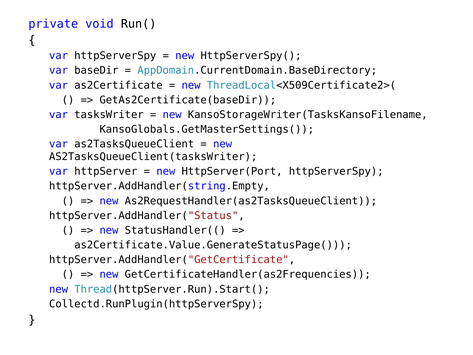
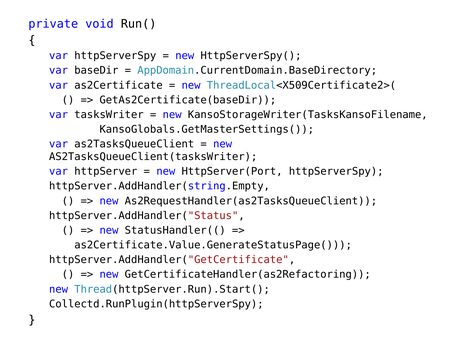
GetCertificateHandler(as2Frequencies: GetCertificateHandler(as2Frequencies -> GetCertificateHandler(as2Refactoring
